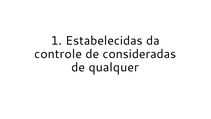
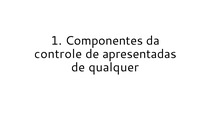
Estabelecidas: Estabelecidas -> Componentes
consideradas: consideradas -> apresentadas
